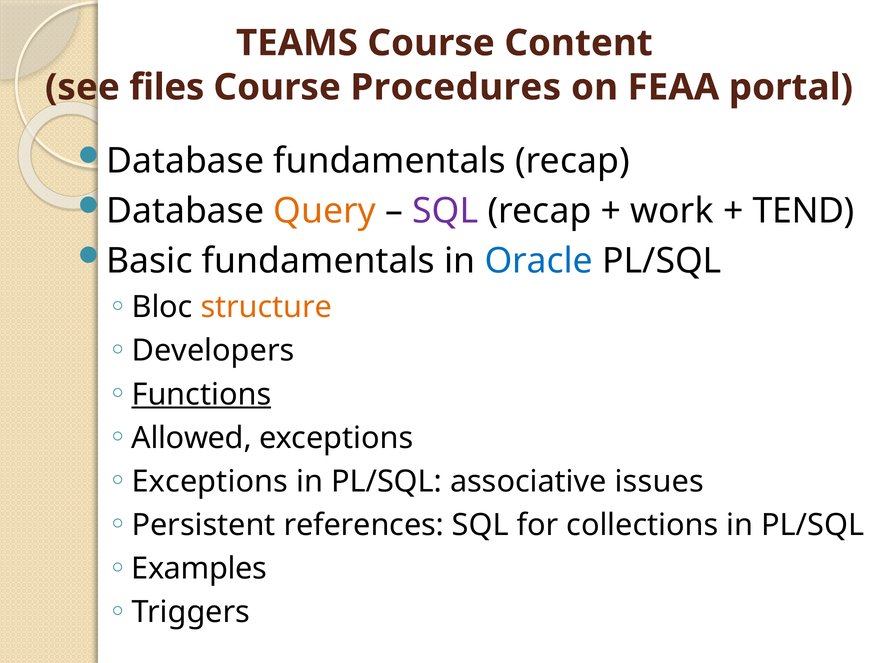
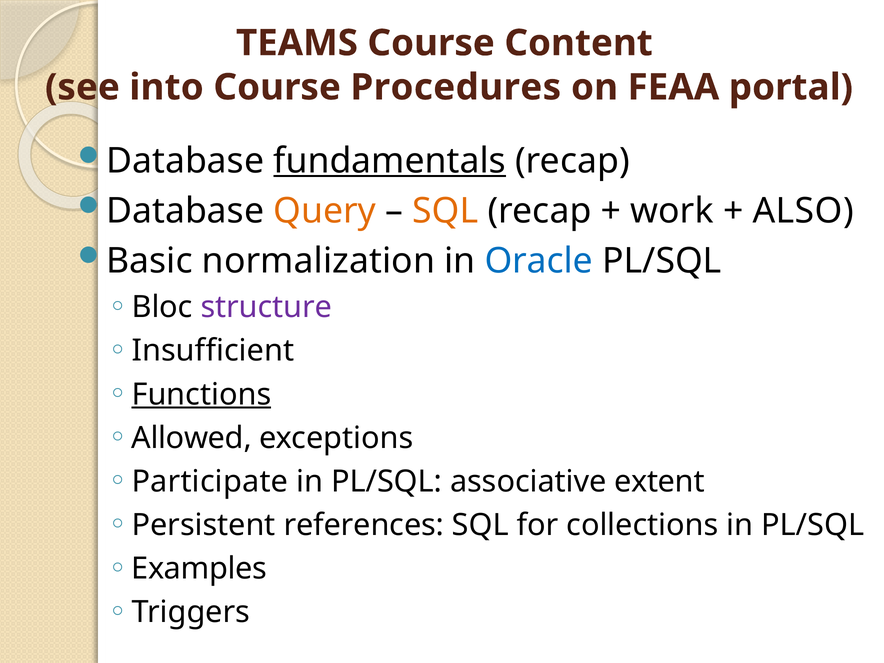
files: files -> into
fundamentals at (390, 161) underline: none -> present
SQL at (445, 211) colour: purple -> orange
TEND: TEND -> ALSO
Basic fundamentals: fundamentals -> normalization
structure colour: orange -> purple
Developers: Developers -> Insufficient
Exceptions at (210, 482): Exceptions -> Participate
issues: issues -> extent
